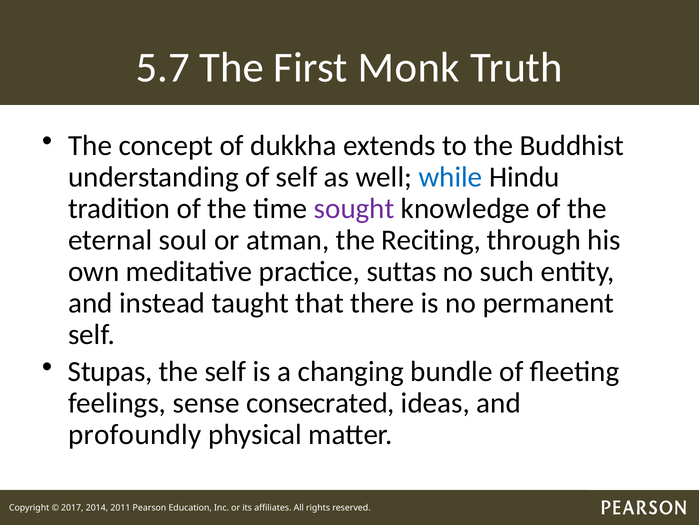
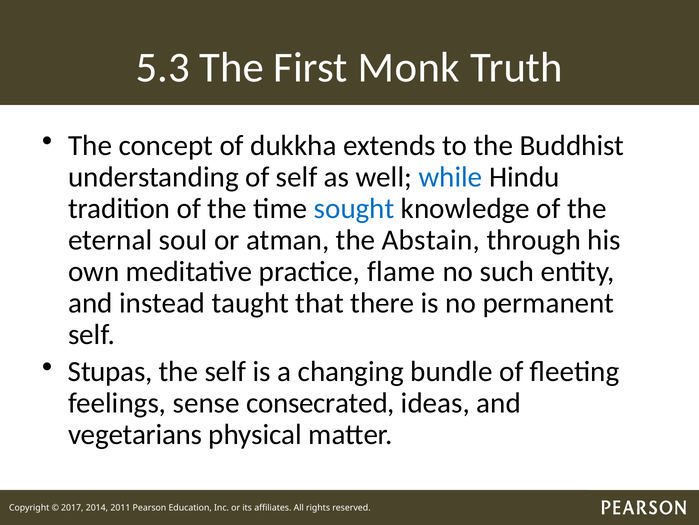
5.7: 5.7 -> 5.3
sought colour: purple -> blue
Reciting: Reciting -> Abstain
suttas: suttas -> flame
profoundly: profoundly -> vegetarians
